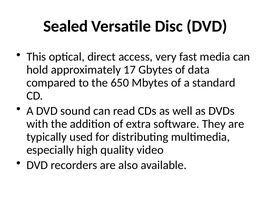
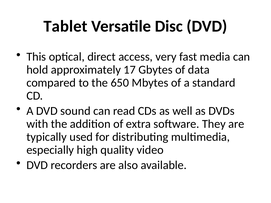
Sealed: Sealed -> Tablet
